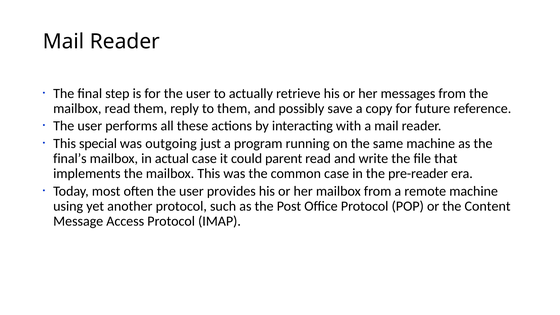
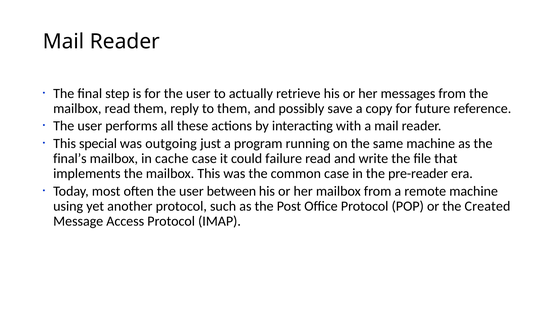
actual: actual -> cache
parent: parent -> failure
provides: provides -> between
Content: Content -> Created
